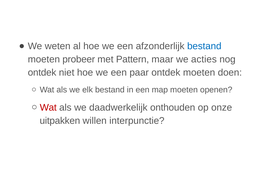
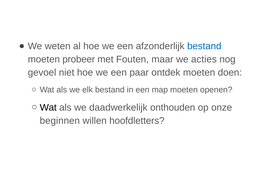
Pattern: Pattern -> Fouten
ontdek at (42, 73): ontdek -> gevoel
Wat at (48, 108) colour: red -> black
uitpakken: uitpakken -> beginnen
interpunctie: interpunctie -> hoofdletters
